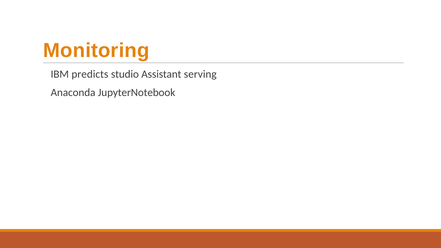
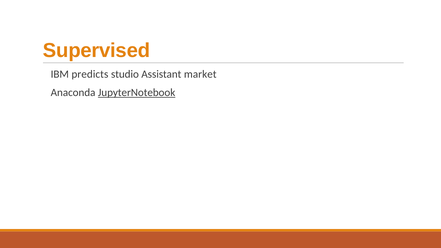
Monitoring: Monitoring -> Supervised
serving: serving -> market
JupyterNotebook underline: none -> present
